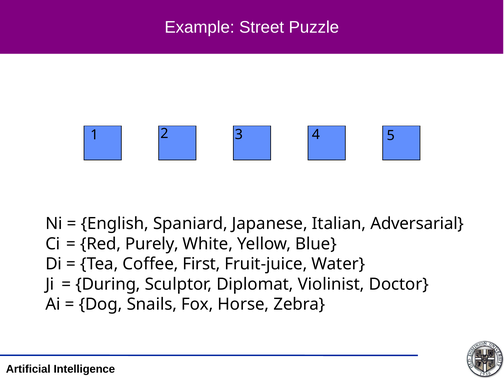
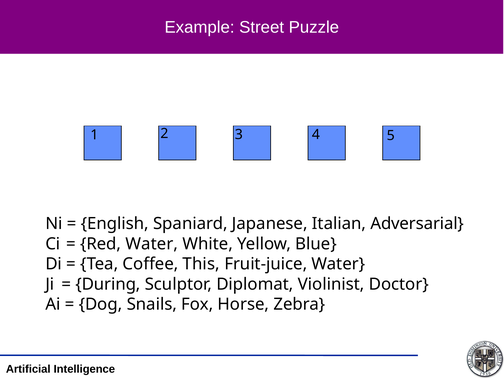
Red Purely: Purely -> Water
First: First -> This
